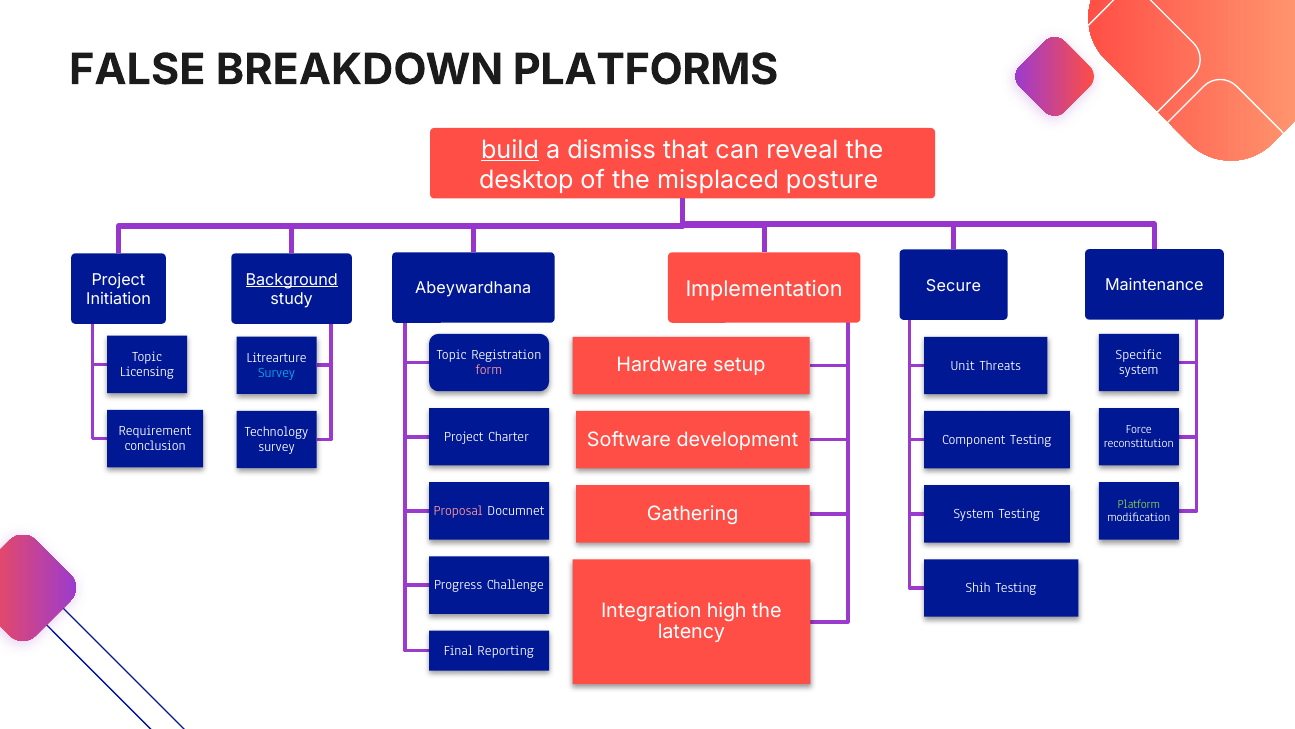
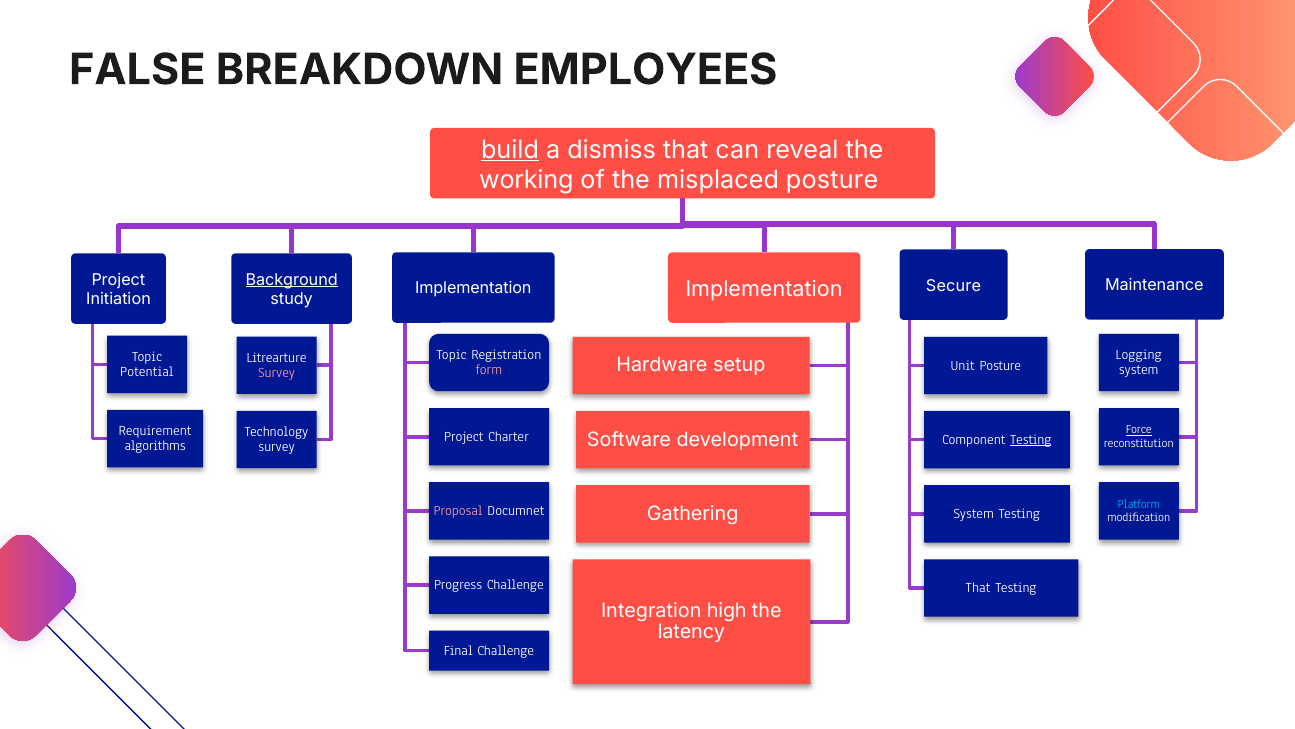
PLATFORMS: PLATFORMS -> EMPLOYEES
desktop: desktop -> working
Abeywardhana at (473, 288): Abeywardhana -> Implementation
Specific: Specific -> Logging
Unit Threats: Threats -> Posture
Licensing: Licensing -> Potential
Survey at (277, 373) colour: light blue -> pink
Force underline: none -> present
Testing at (1031, 439) underline: none -> present
conclusion: conclusion -> algorithms
Platform colour: light green -> light blue
Shih at (978, 587): Shih -> That
Final Reporting: Reporting -> Challenge
